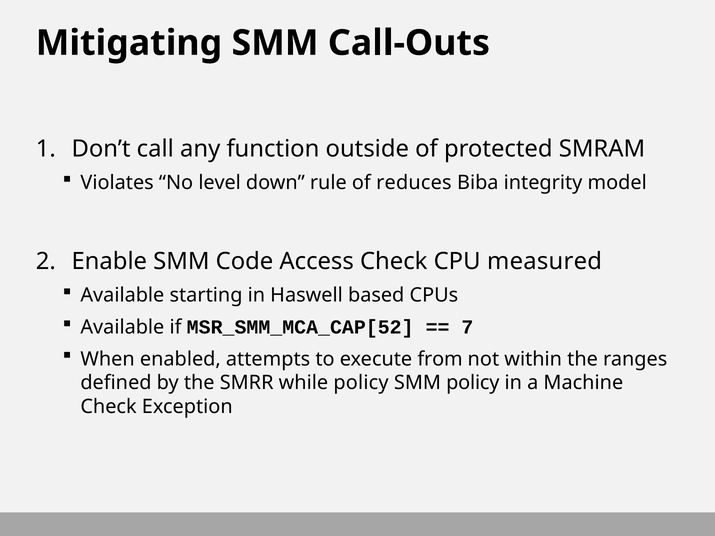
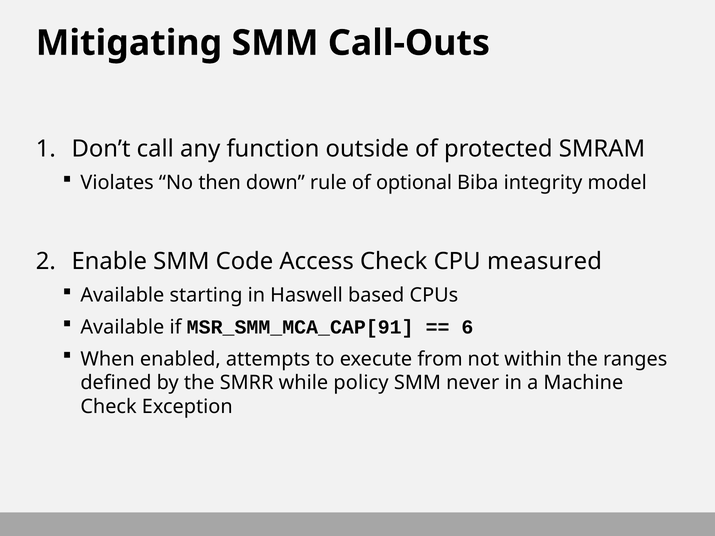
level: level -> then
reduces: reduces -> optional
MSR_SMM_MCA_CAP[52: MSR_SMM_MCA_CAP[52 -> MSR_SMM_MCA_CAP[91
7: 7 -> 6
SMM policy: policy -> never
